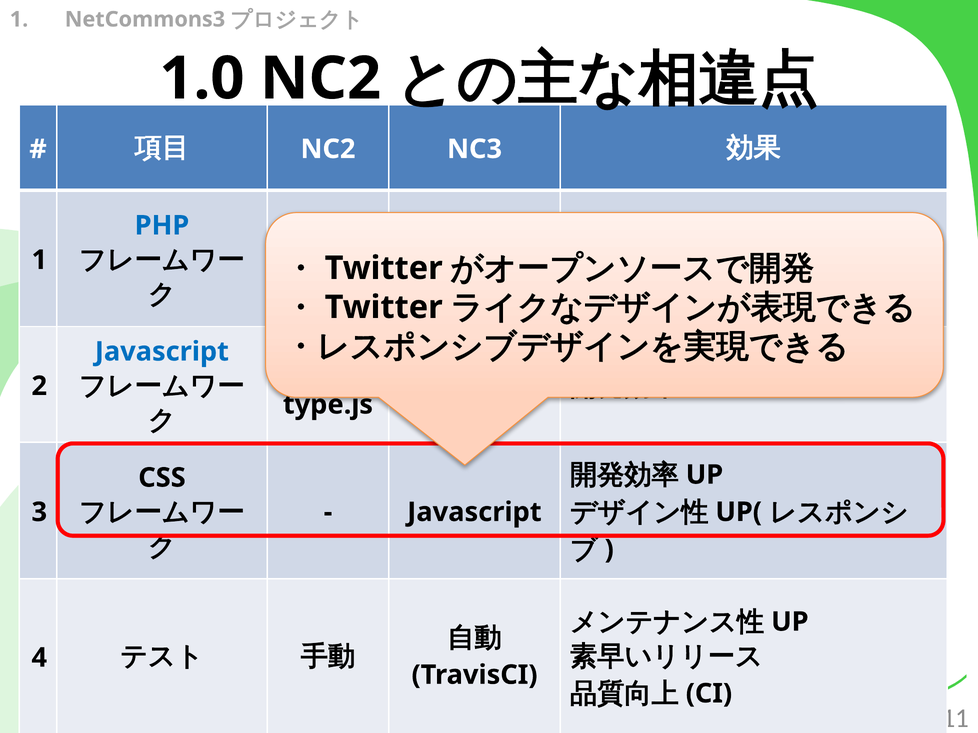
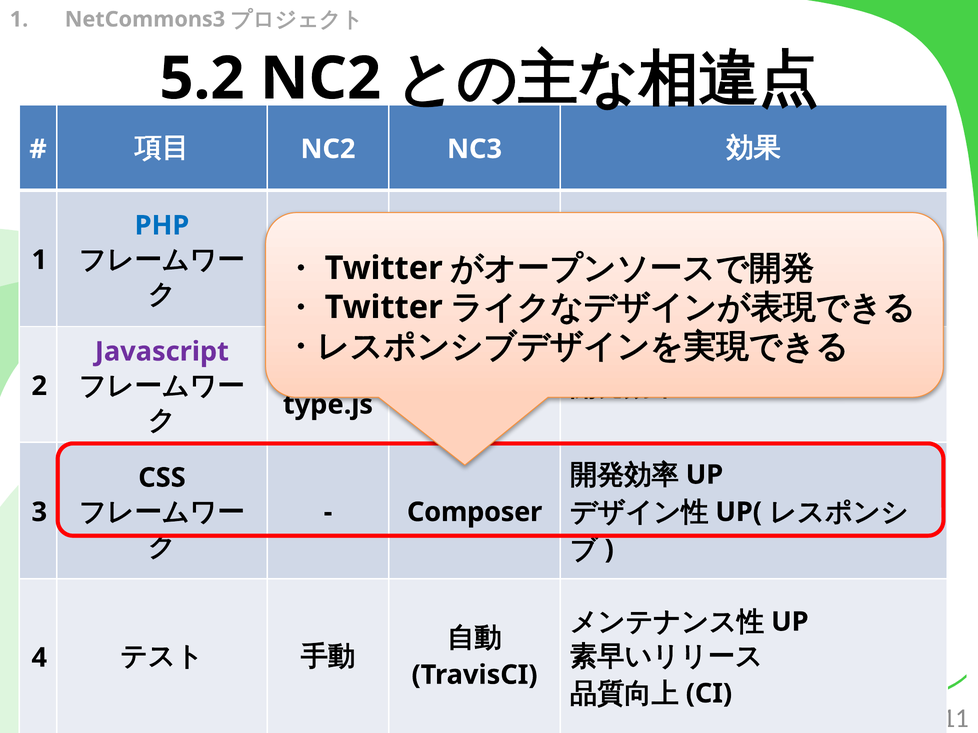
1.0: 1.0 -> 5.2
Javascript at (162, 352) colour: blue -> purple
Javascript at (474, 512): Javascript -> Composer
